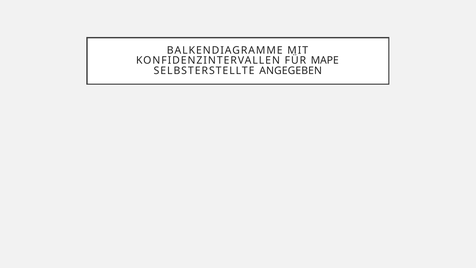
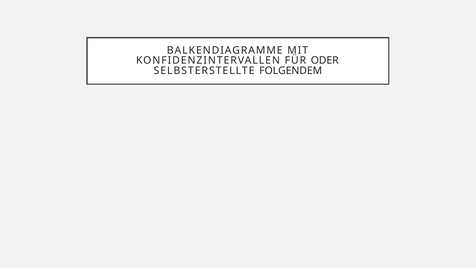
MAPE: MAPE -> ODER
ANGEGEBEN: ANGEGEBEN -> FOLGENDEM
